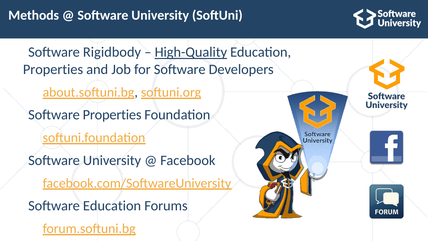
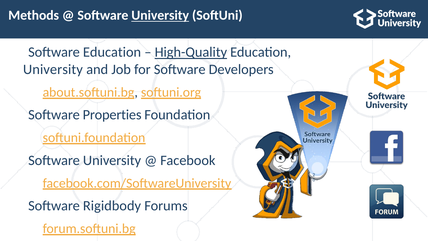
University at (160, 15) underline: none -> present
Rigidbody at (112, 52): Rigidbody -> Education
Properties at (53, 69): Properties -> University
Education at (112, 206): Education -> Rigidbody
